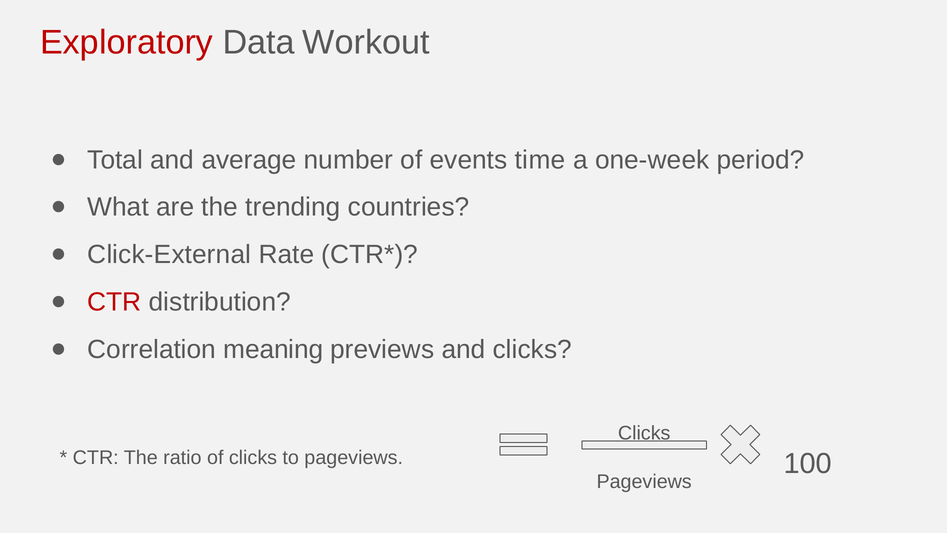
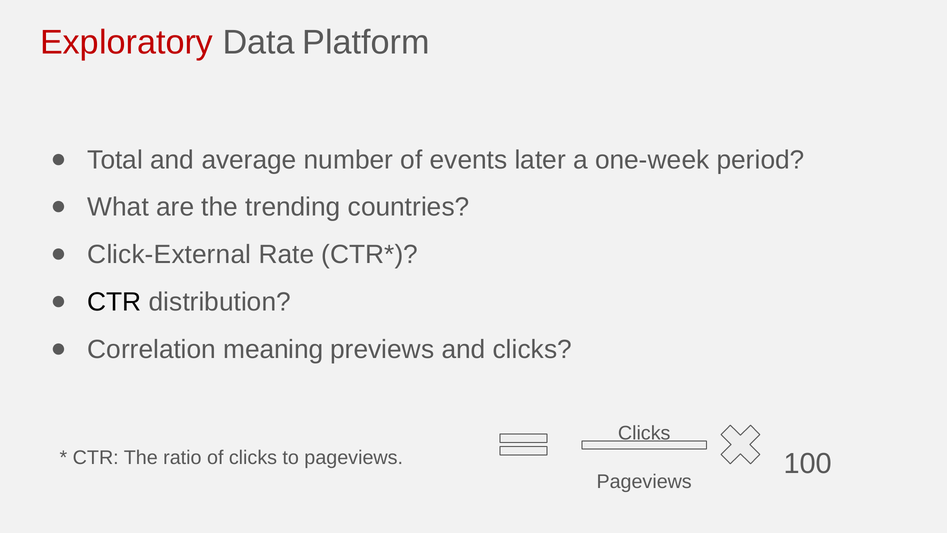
Workout: Workout -> Platform
time: time -> later
CTR at (114, 302) colour: red -> black
